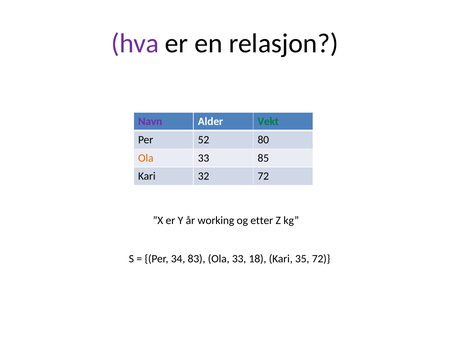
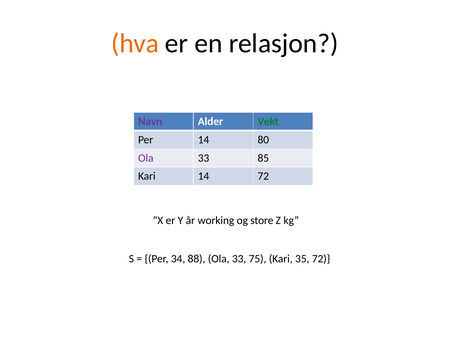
hva colour: purple -> orange
Per 52: 52 -> 14
Ola at (146, 158) colour: orange -> purple
Kari 32: 32 -> 14
etter: etter -> store
83: 83 -> 88
18: 18 -> 75
